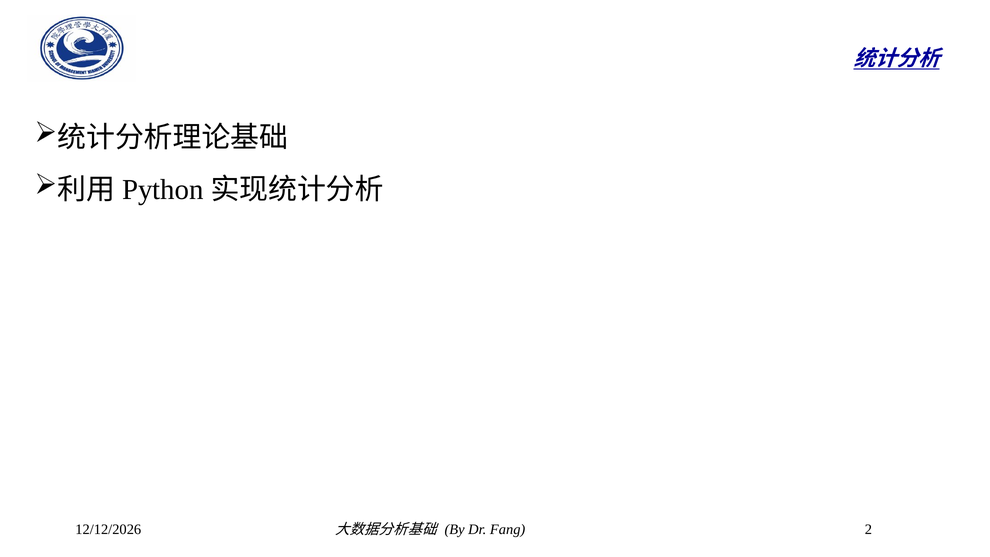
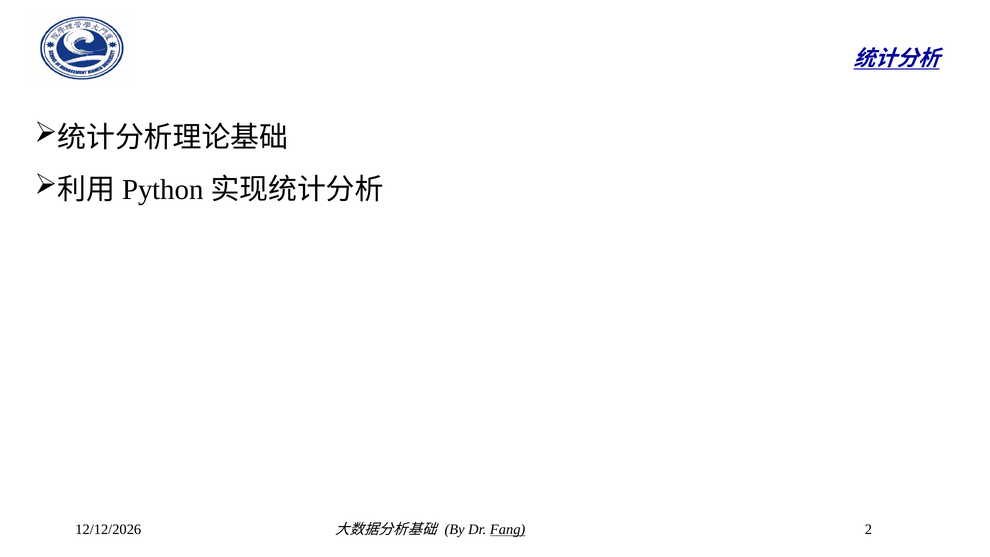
Fang underline: none -> present
